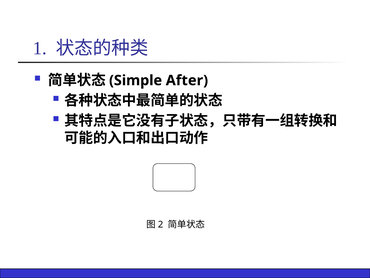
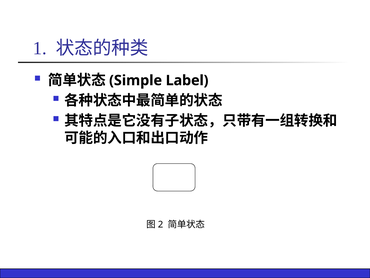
After: After -> Label
